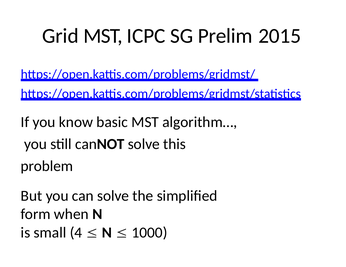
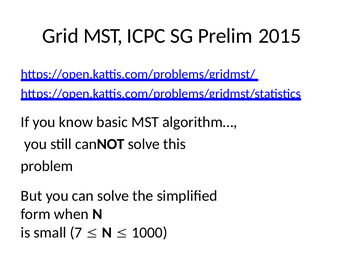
4: 4 -> 7
